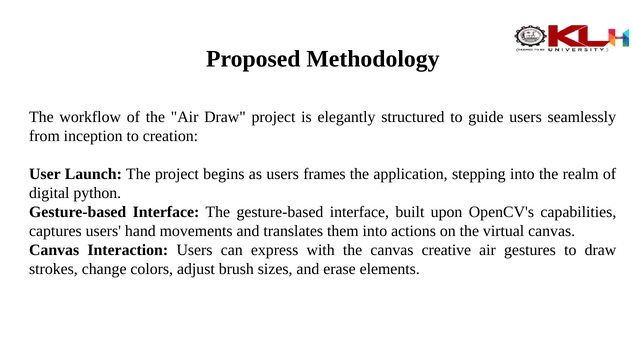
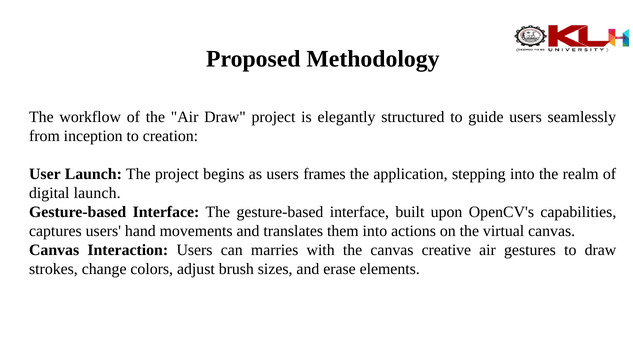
digital python: python -> launch
express: express -> marries
